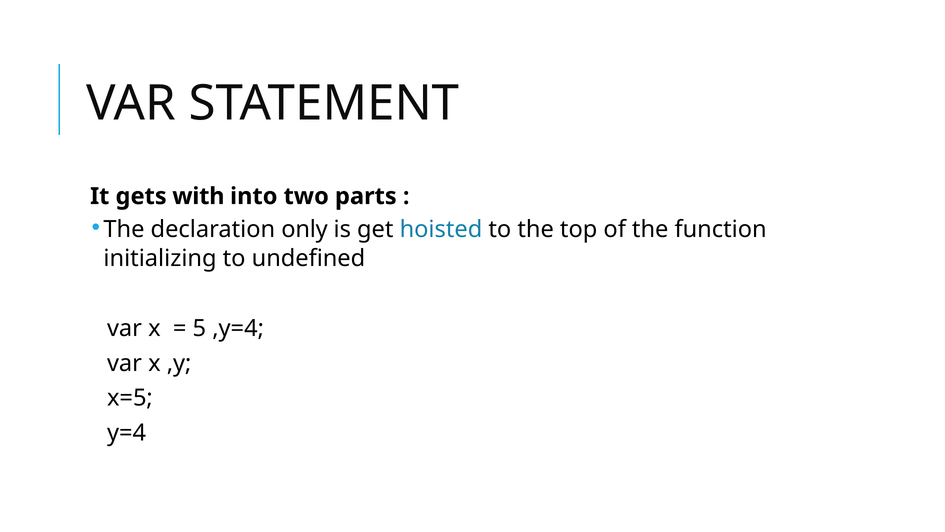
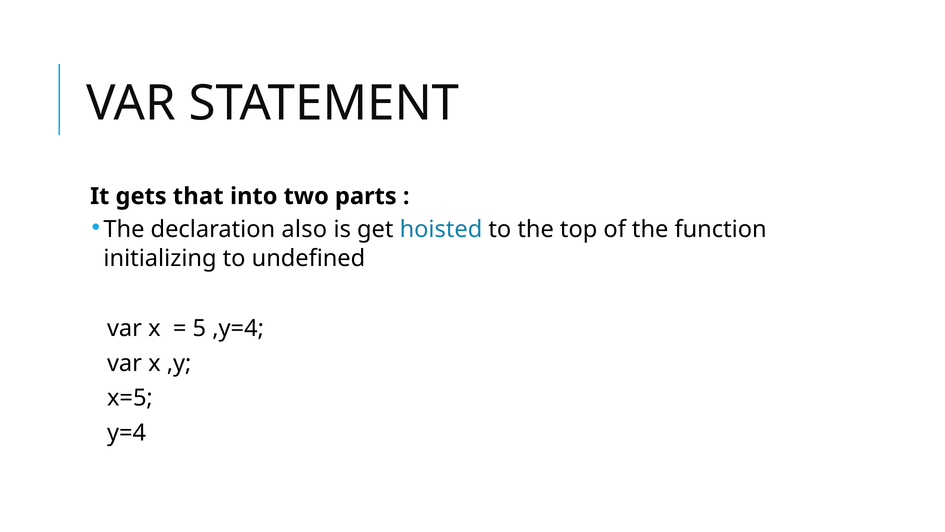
with: with -> that
only: only -> also
